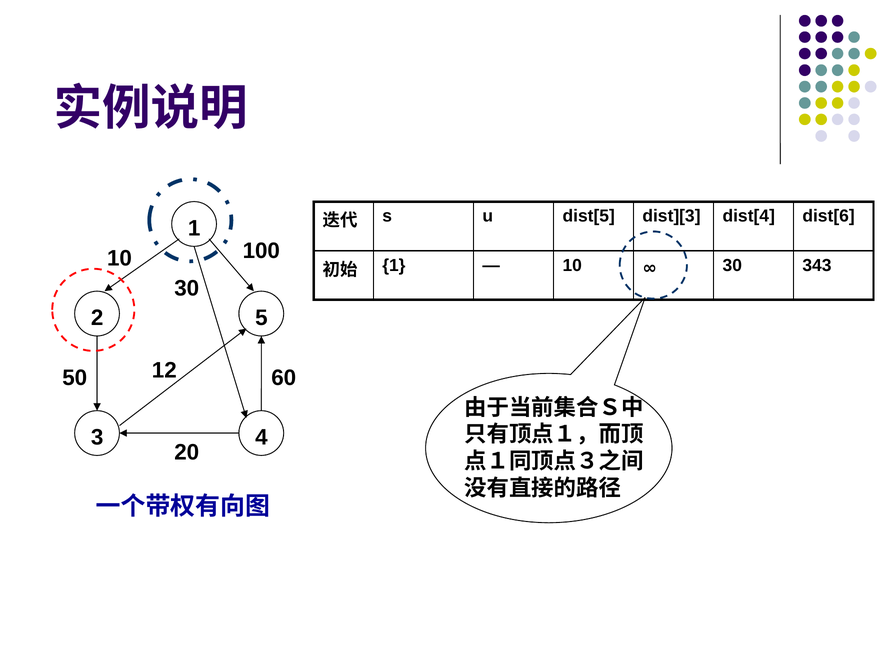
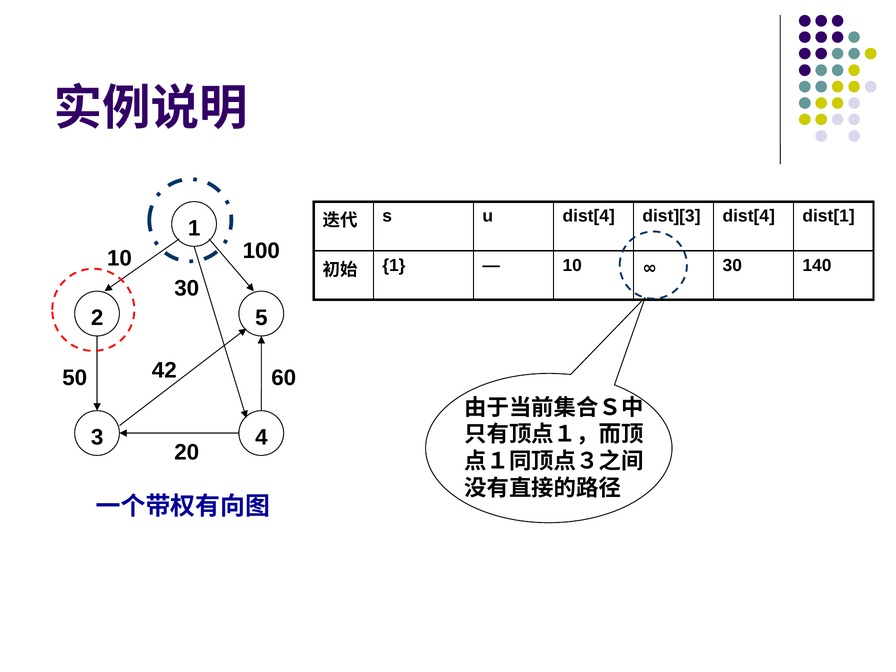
u dist[5: dist[5 -> dist[4
dist[6: dist[6 -> dist[1
343: 343 -> 140
12: 12 -> 42
